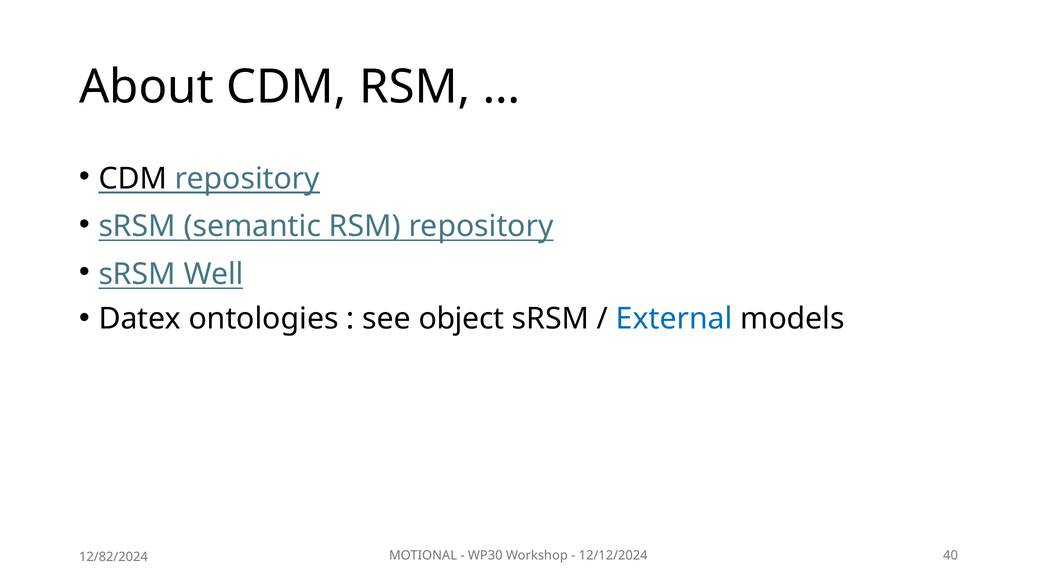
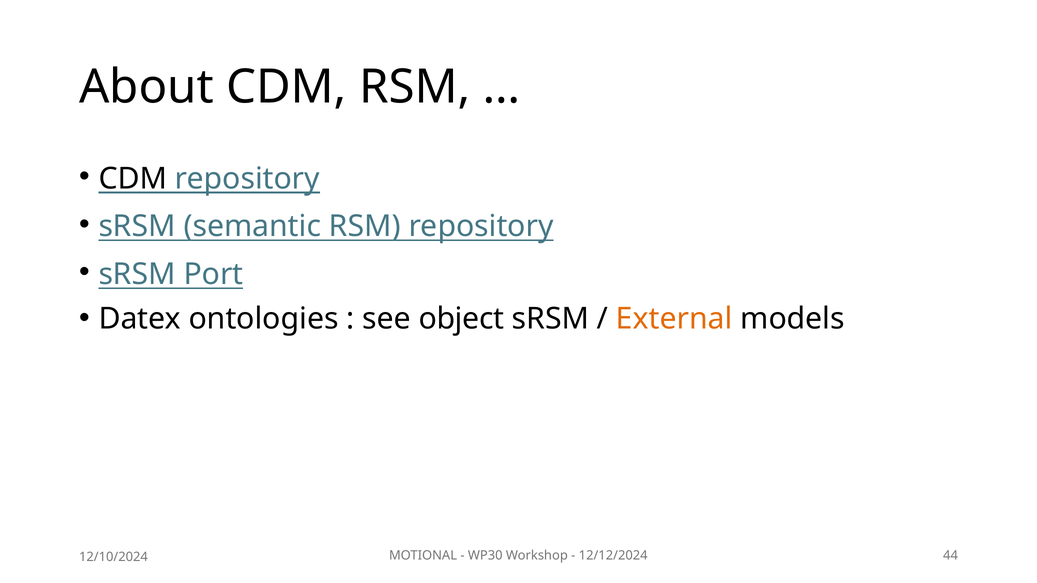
Well: Well -> Port
External colour: blue -> orange
40: 40 -> 44
12/82/2024: 12/82/2024 -> 12/10/2024
